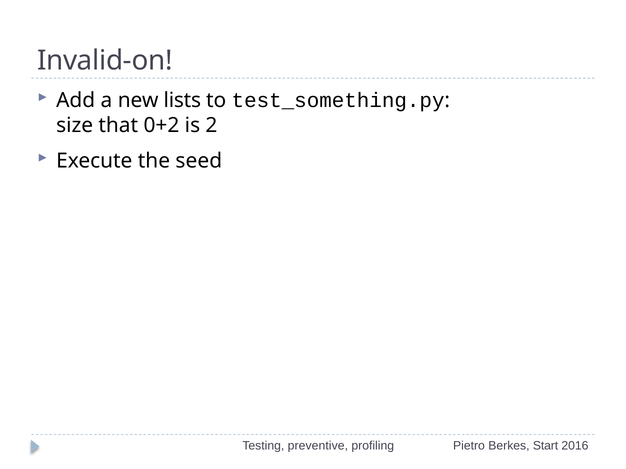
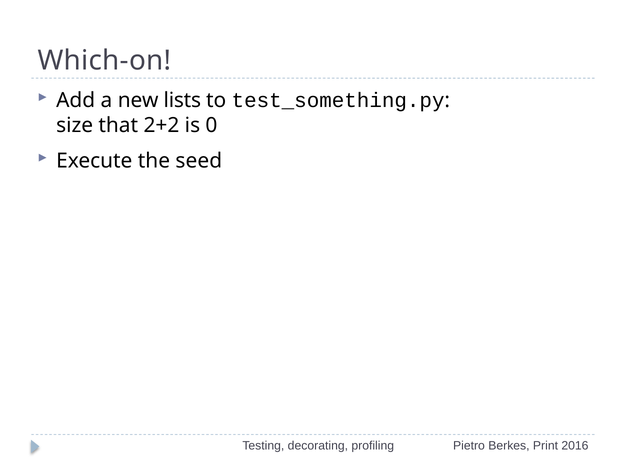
Invalid-on: Invalid-on -> Which-on
0+2: 0+2 -> 2+2
2: 2 -> 0
preventive: preventive -> decorating
Start: Start -> Print
